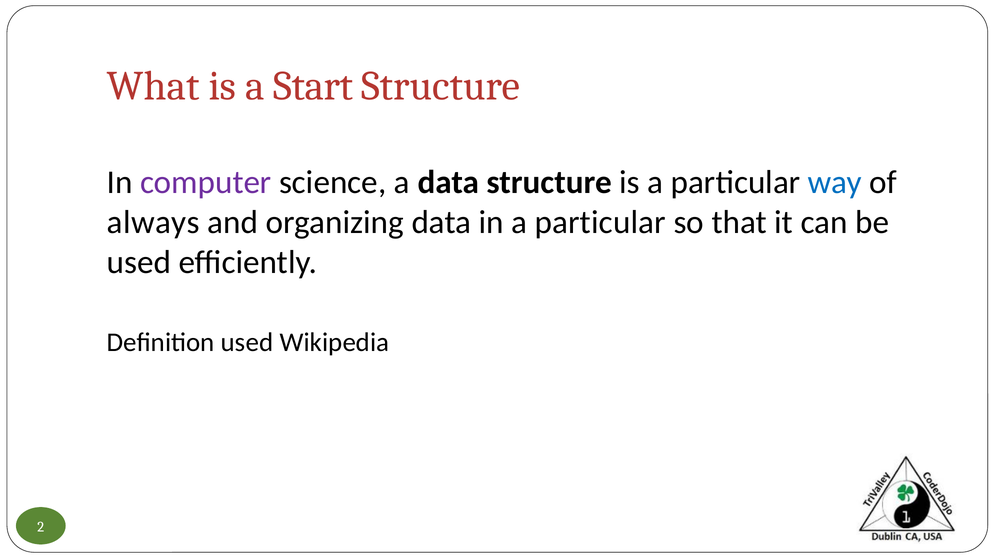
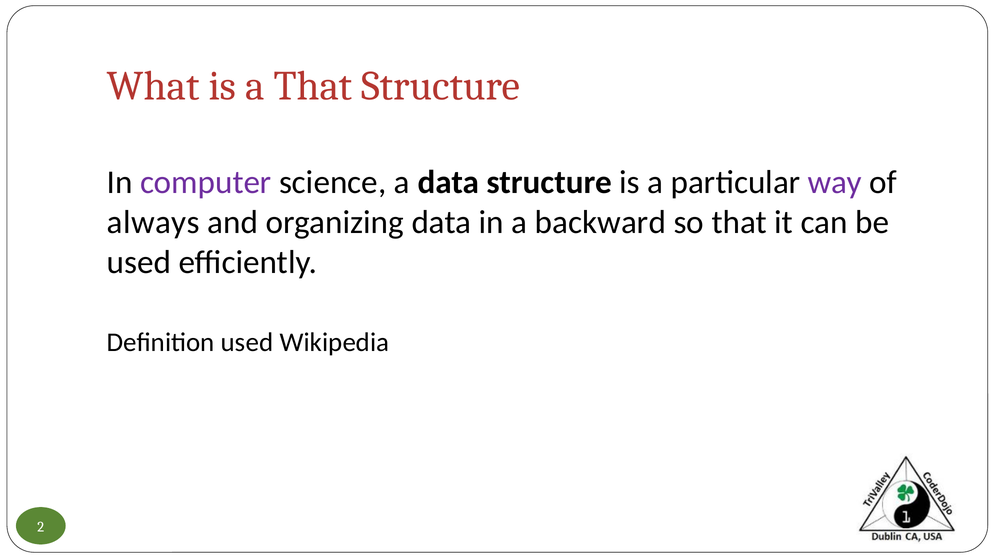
a Start: Start -> That
way colour: blue -> purple
in a particular: particular -> backward
